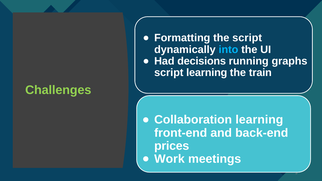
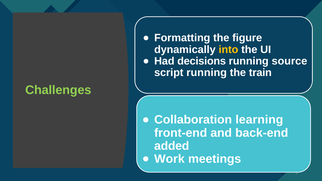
the script: script -> figure
into colour: light blue -> yellow
graphs: graphs -> source
script learning: learning -> running
prices: prices -> added
